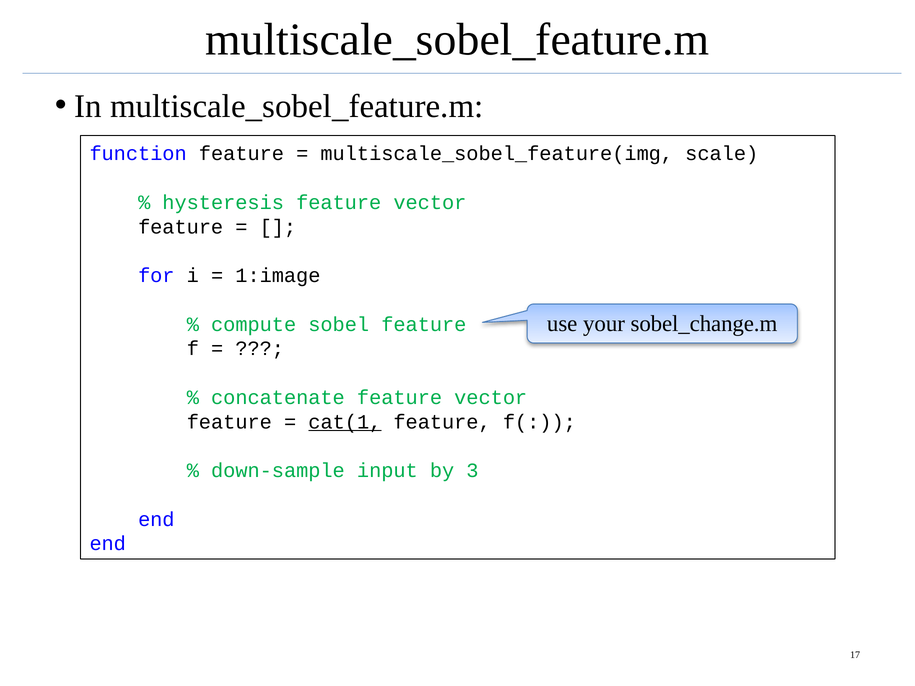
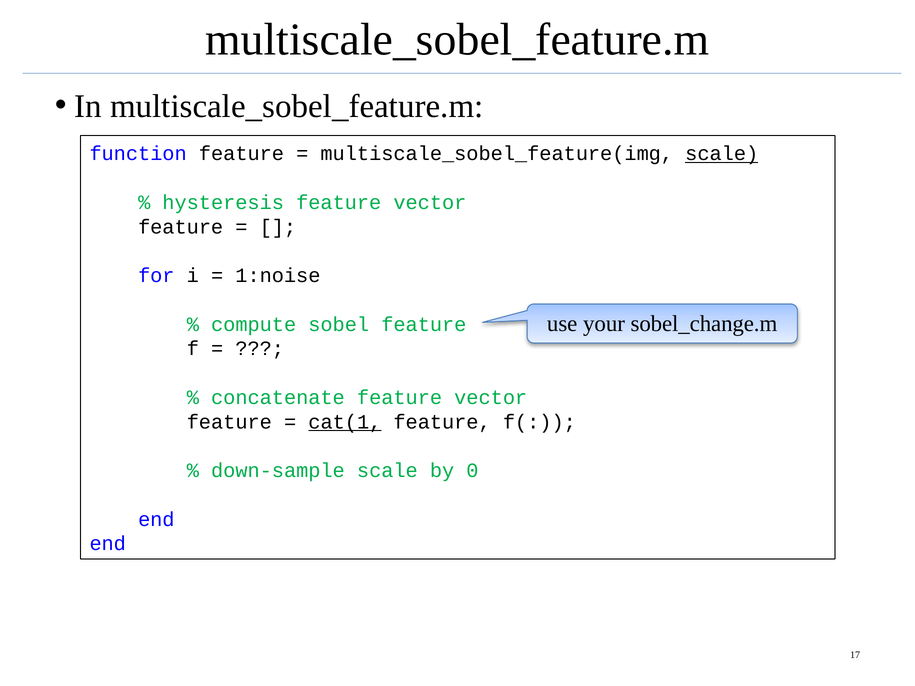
scale at (722, 154) underline: none -> present
1:image: 1:image -> 1:noise
down-sample input: input -> scale
3: 3 -> 0
